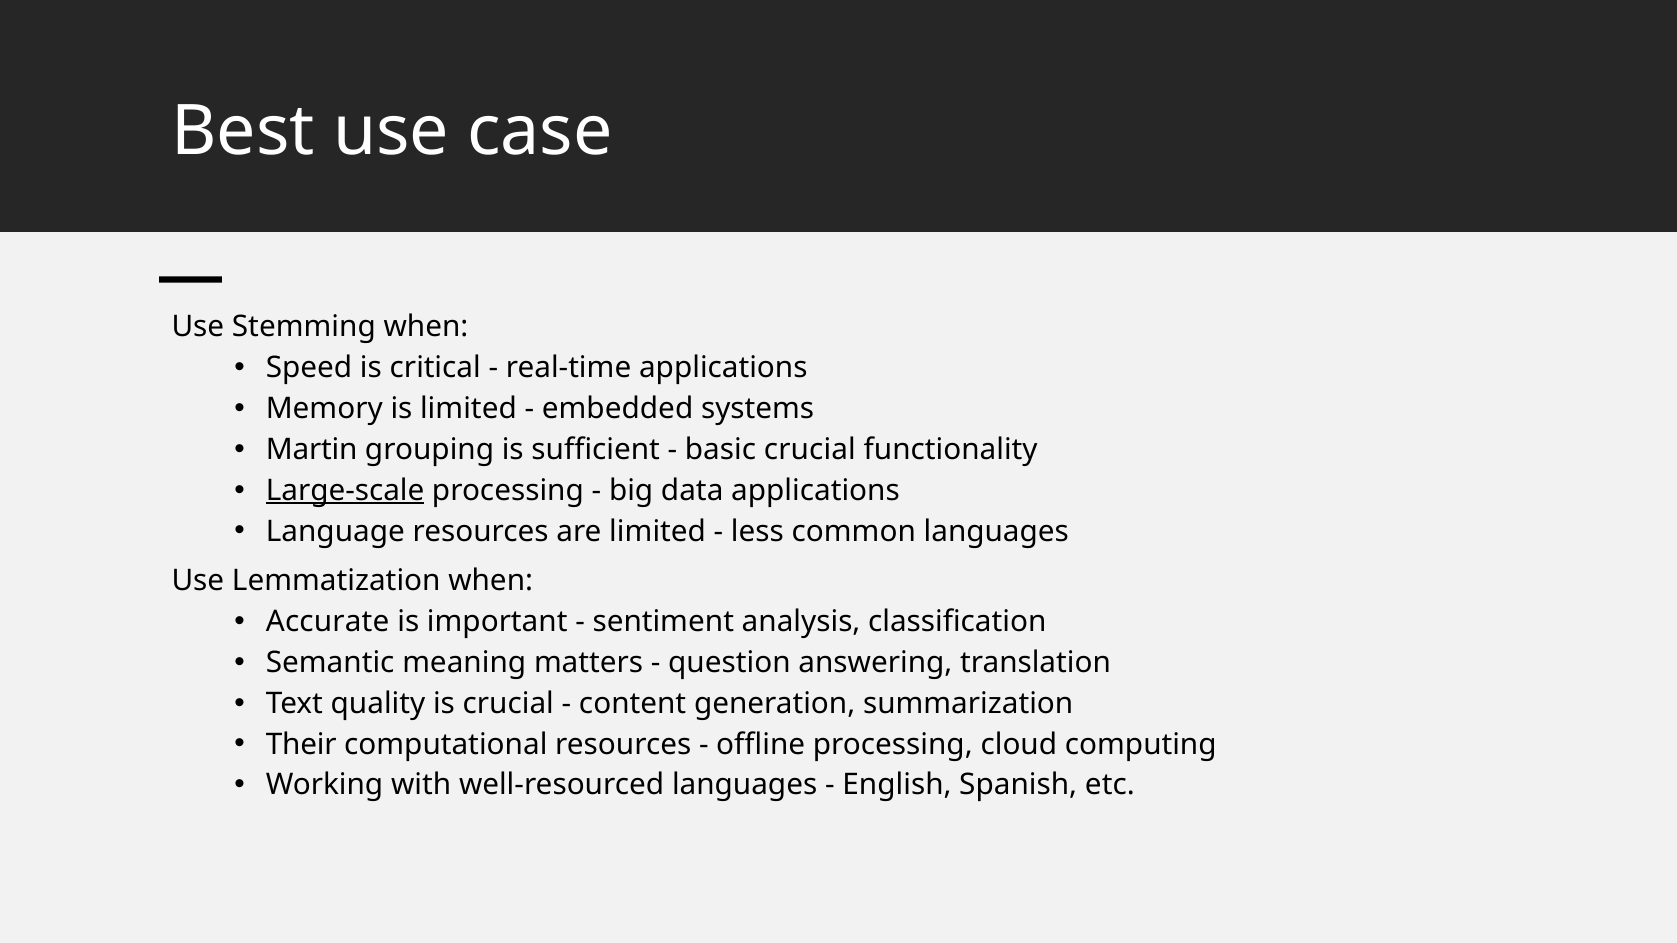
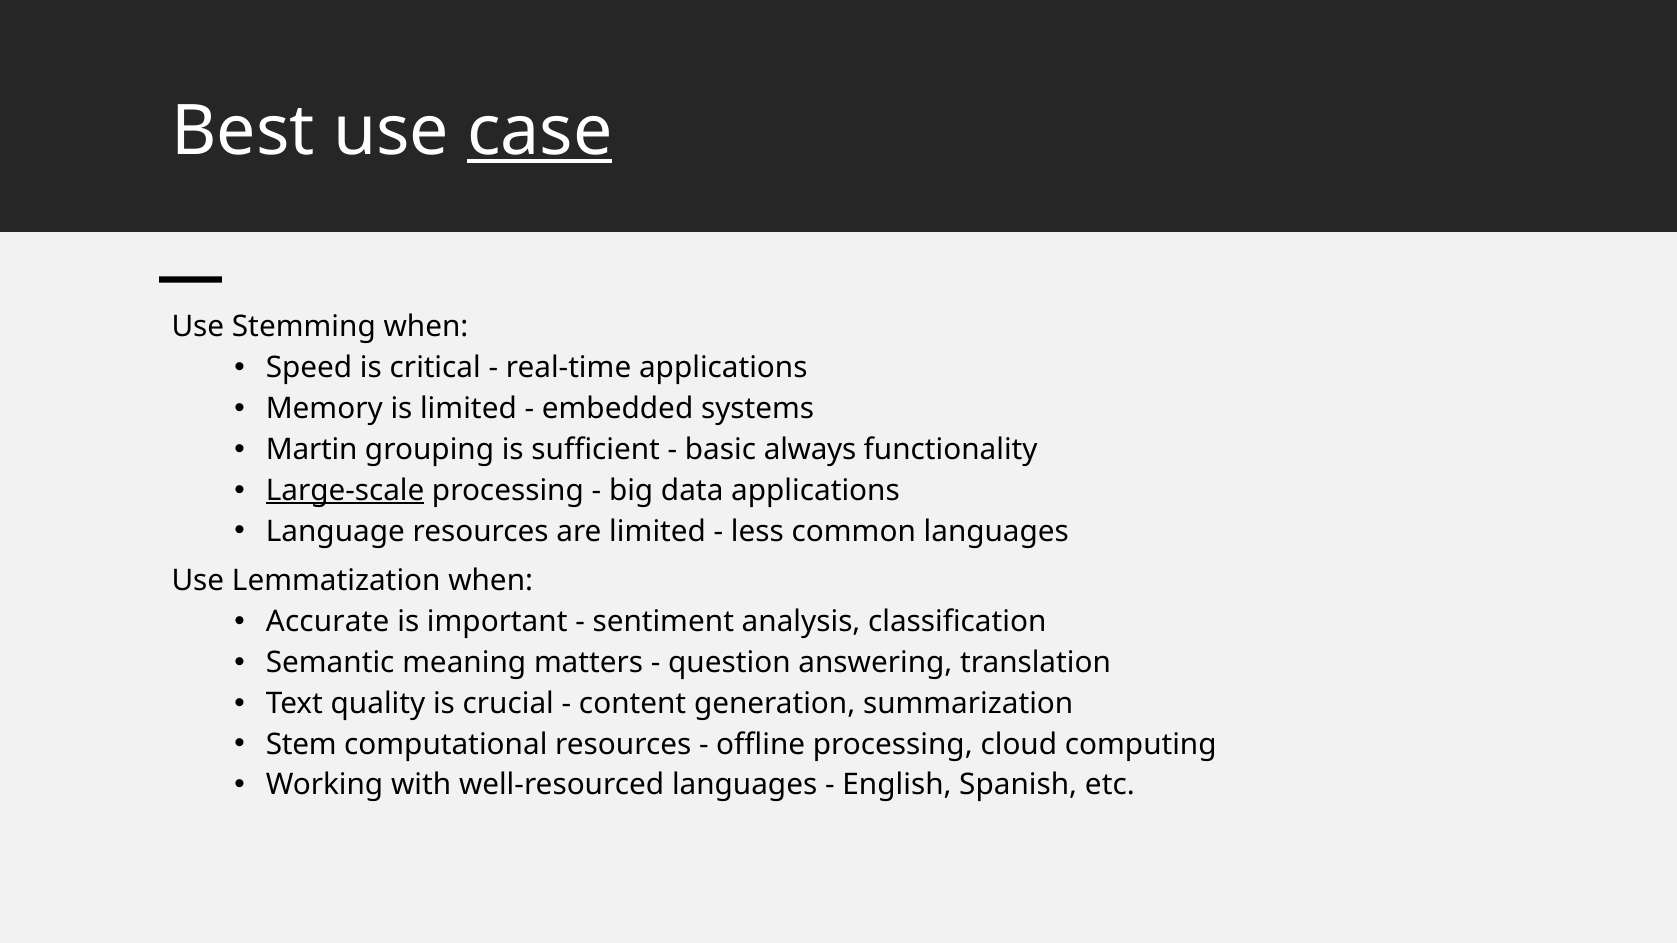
case underline: none -> present
basic crucial: crucial -> always
Their: Their -> Stem
